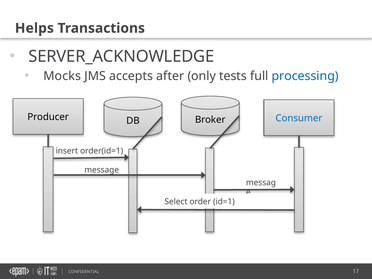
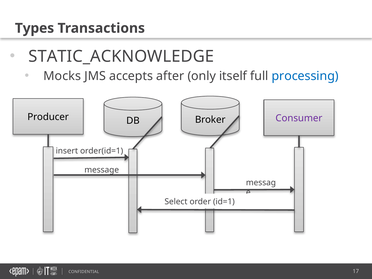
Helps: Helps -> Types
SERVER_ACKNOWLEDGE: SERVER_ACKNOWLEDGE -> STATIC_ACKNOWLEDGE
tests: tests -> itself
Consumer colour: blue -> purple
